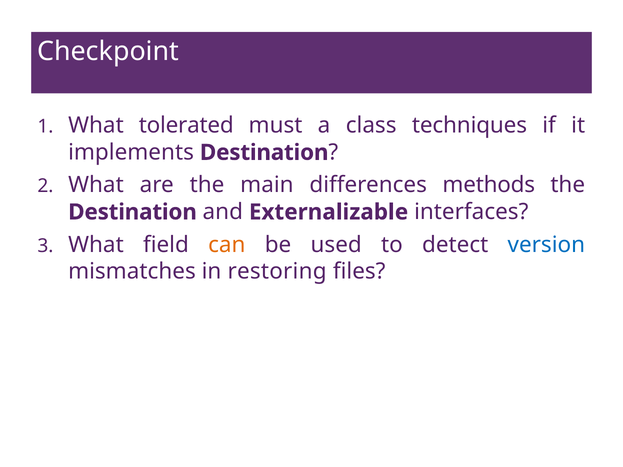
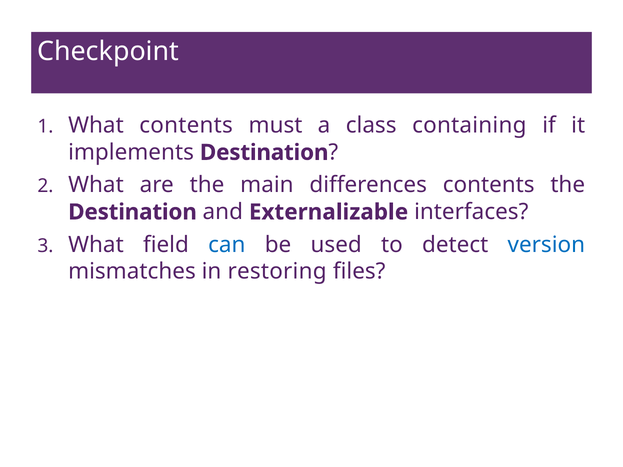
What tolerated: tolerated -> contents
techniques: techniques -> containing
differences methods: methods -> contents
can colour: orange -> blue
